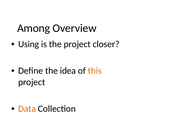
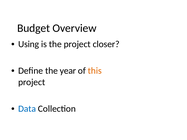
Among: Among -> Budget
idea: idea -> year
Data colour: orange -> blue
